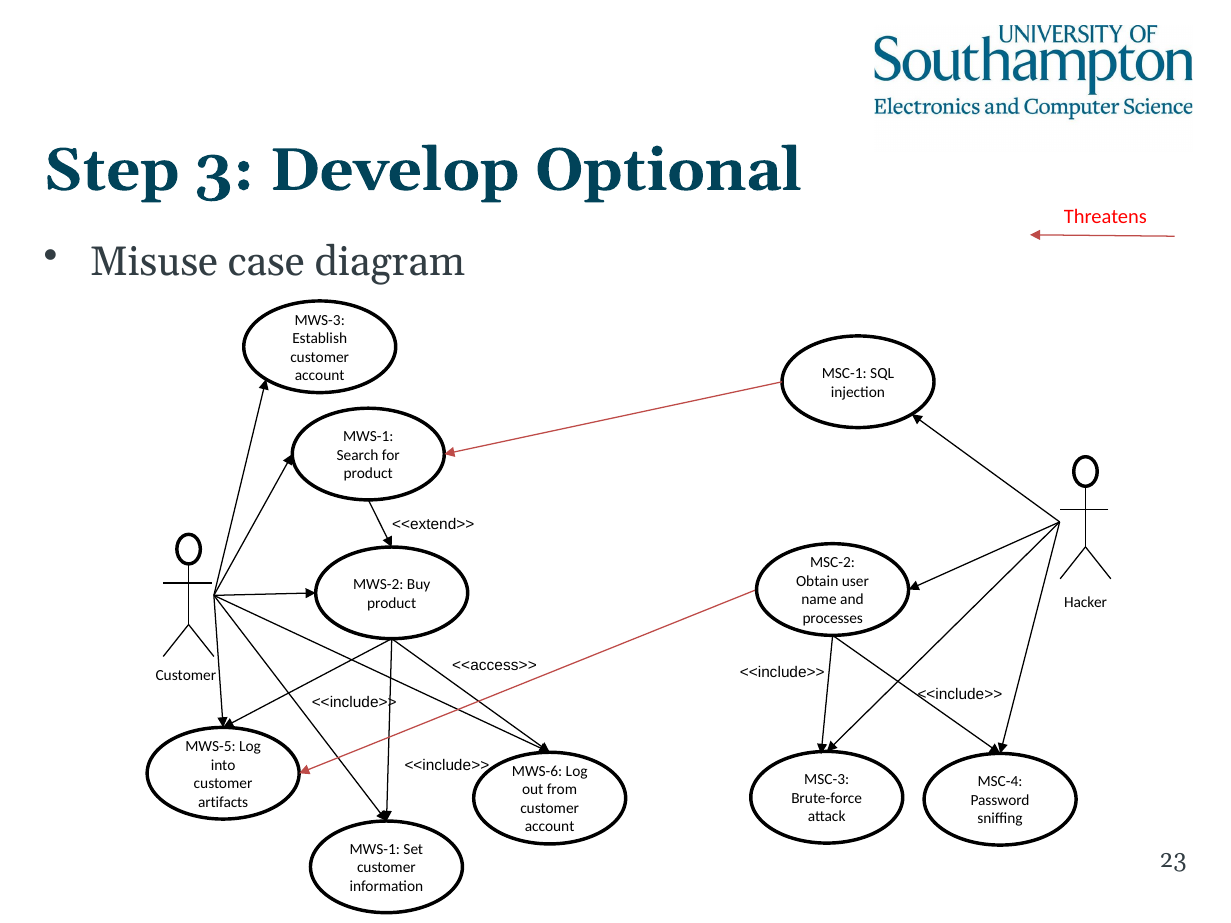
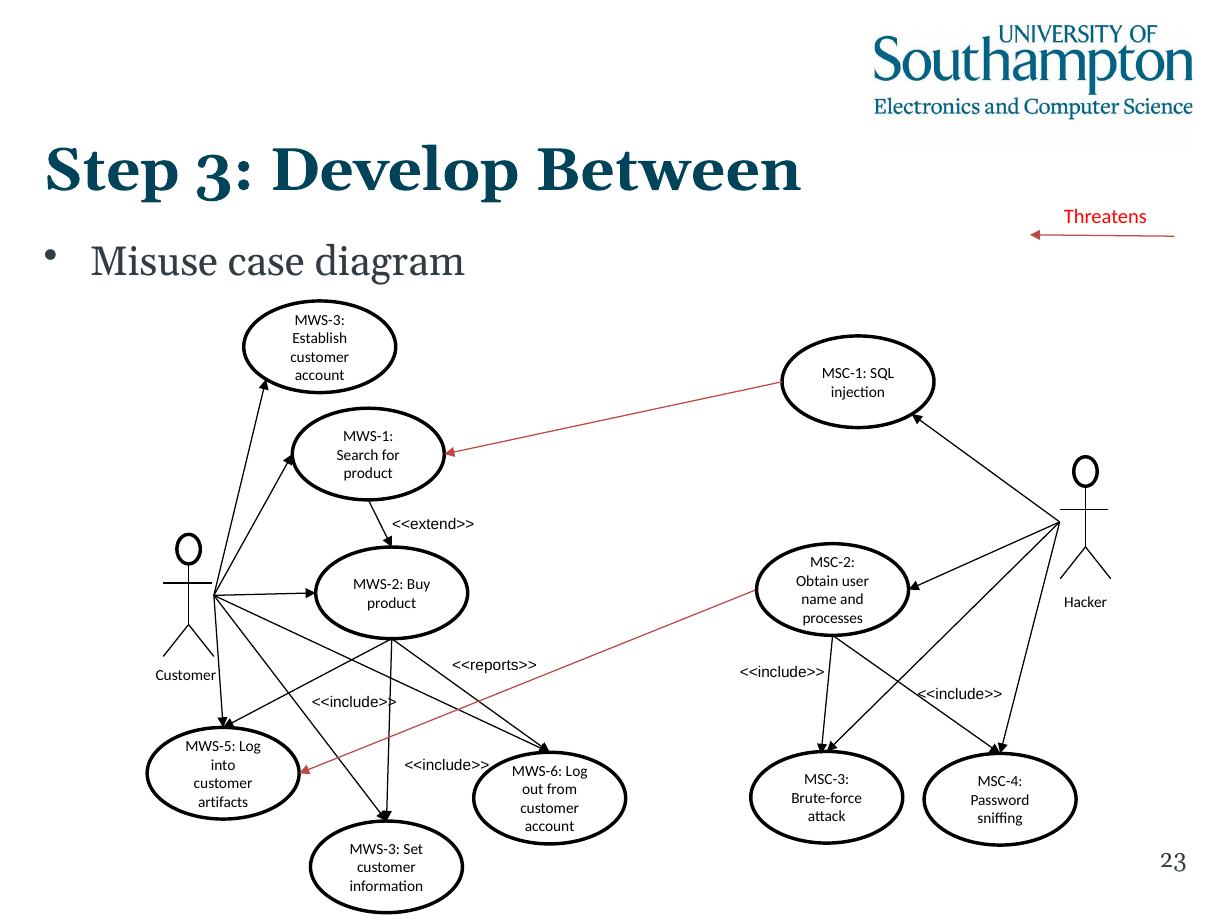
Optional: Optional -> Between
<<access>>: <<access>> -> <<reports>>
MWS-1 at (375, 850): MWS-1 -> MWS-3
